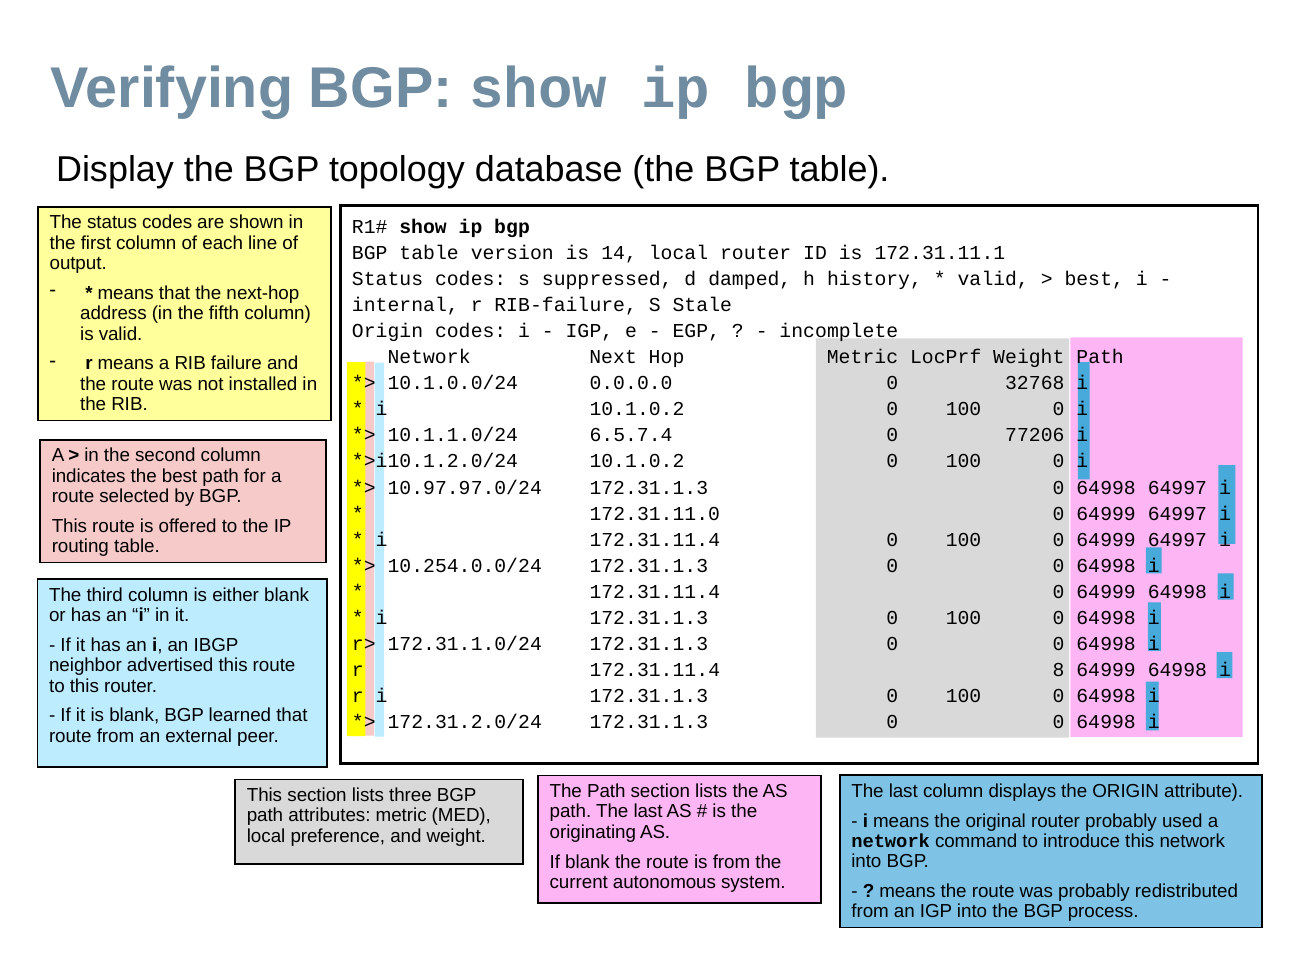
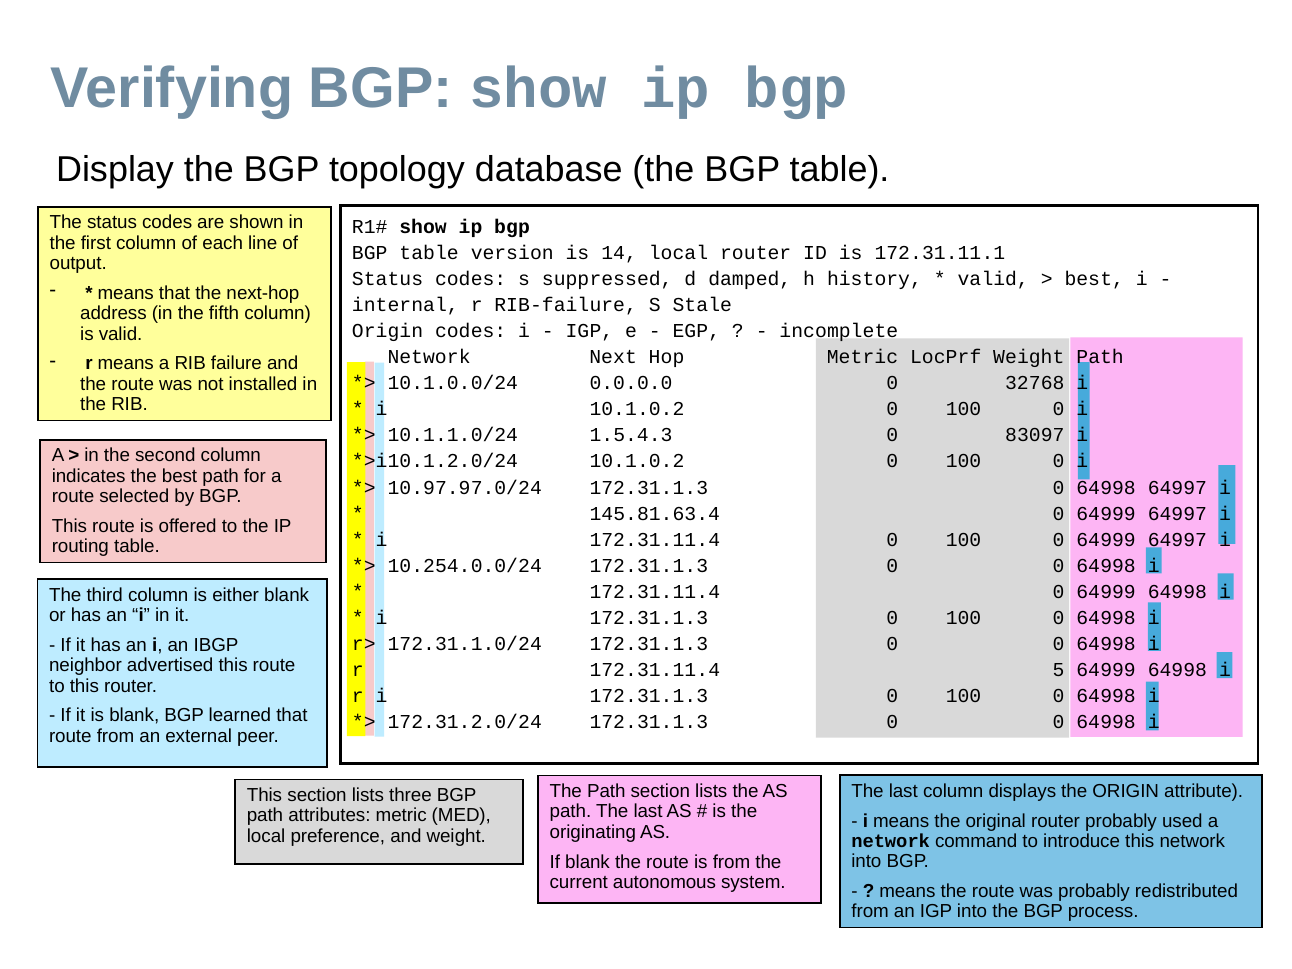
6.5.7.4: 6.5.7.4 -> 1.5.4.3
77206: 77206 -> 83097
172.31.11.0: 172.31.11.0 -> 145.81.63.4
8: 8 -> 5
